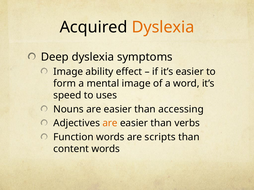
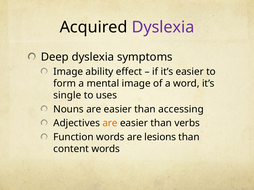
Dyslexia at (163, 27) colour: orange -> purple
speed: speed -> single
scripts: scripts -> lesions
